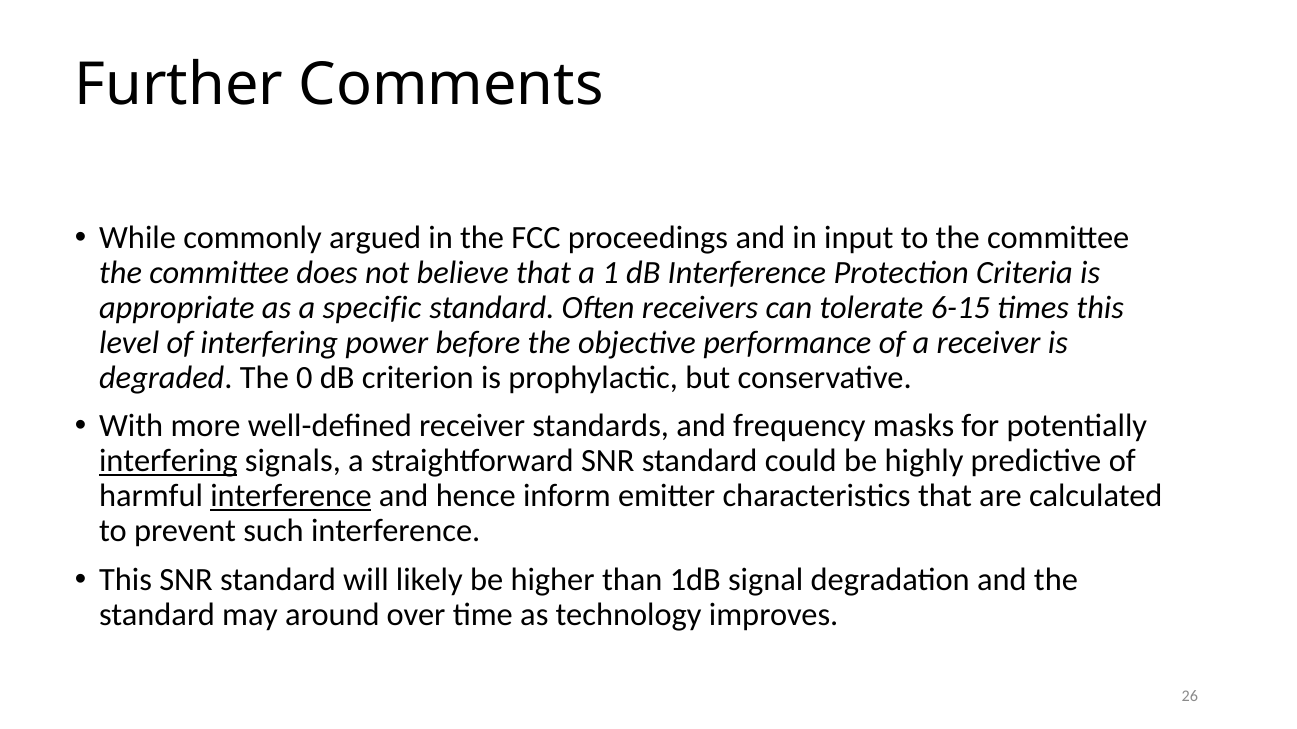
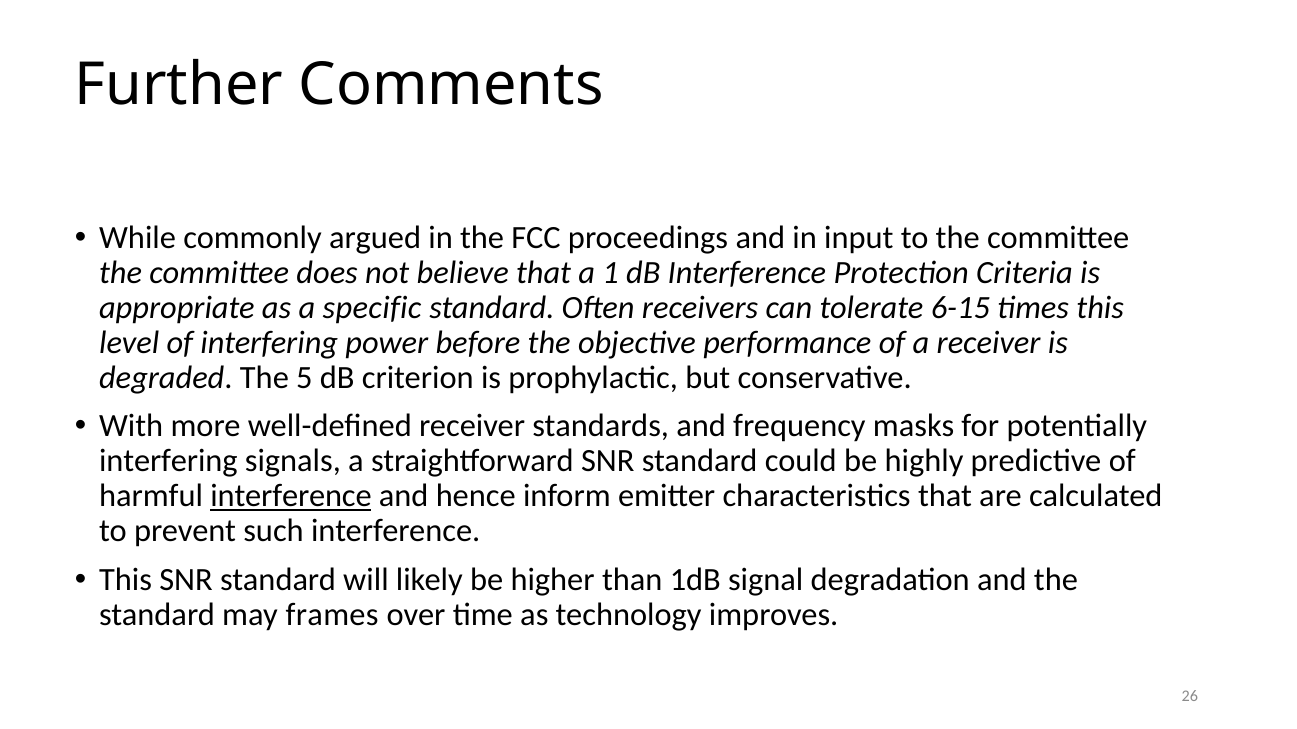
0: 0 -> 5
interfering at (168, 462) underline: present -> none
around: around -> frames
